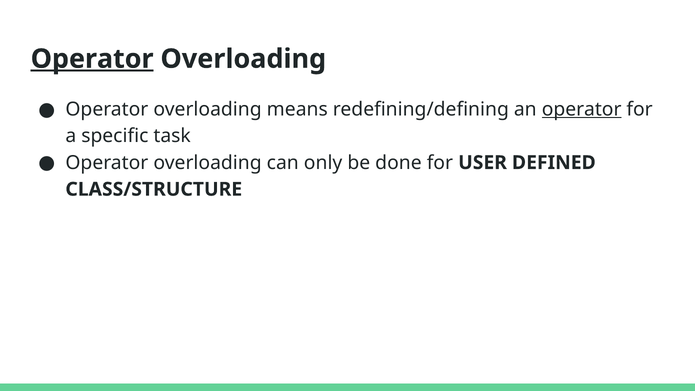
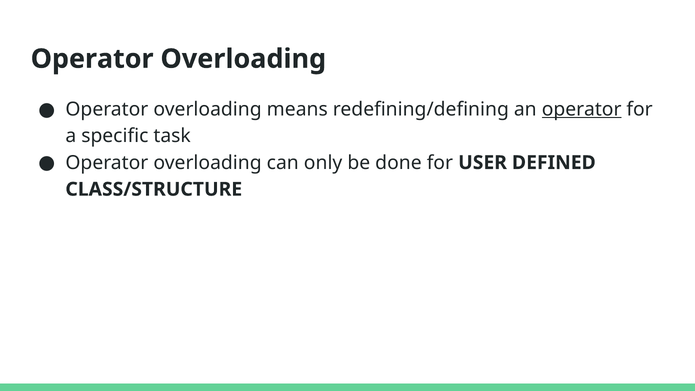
Operator at (92, 59) underline: present -> none
